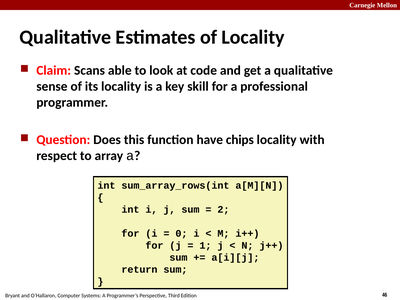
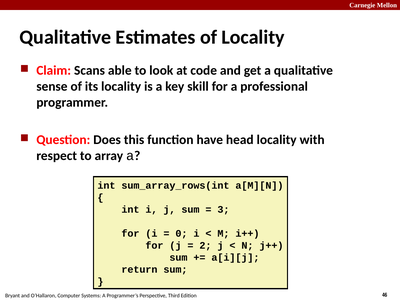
chips: chips -> head
2: 2 -> 3
1: 1 -> 2
